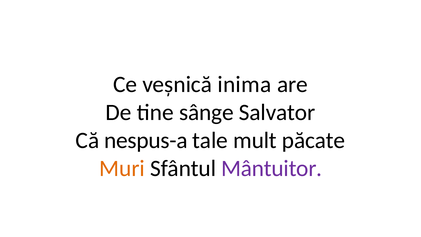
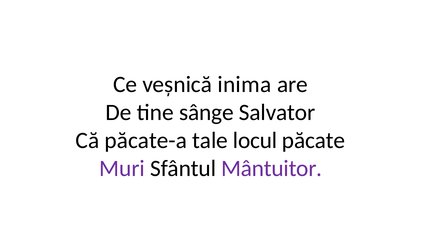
nespus-a: nespus-a -> păcate-a
mult: mult -> locul
Muri colour: orange -> purple
